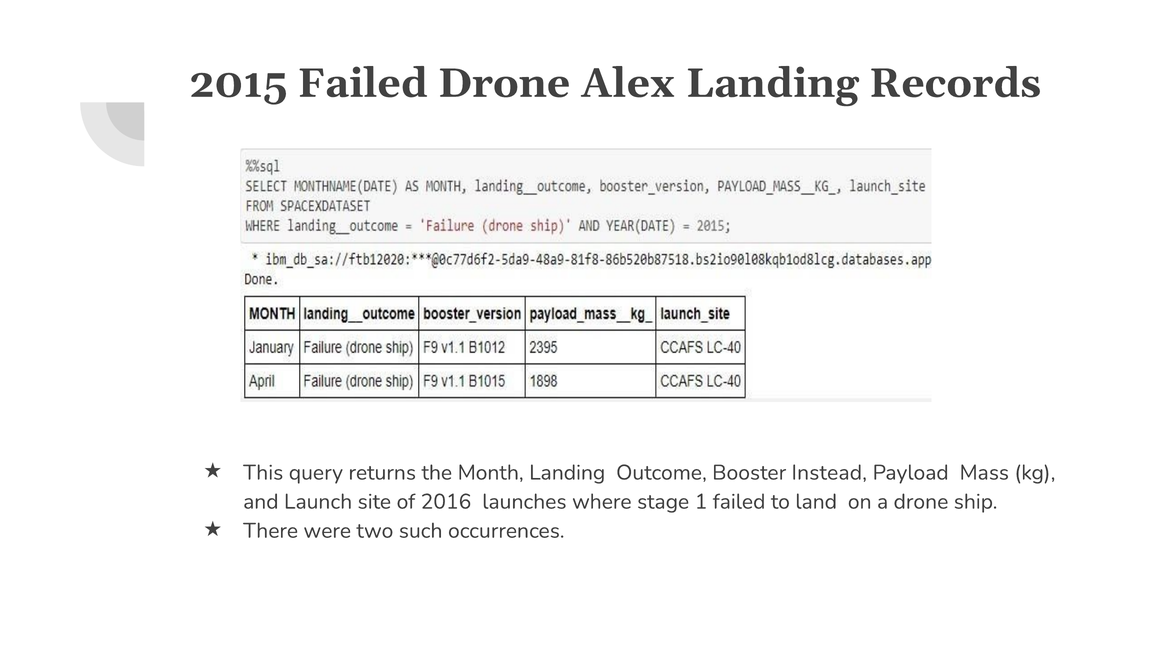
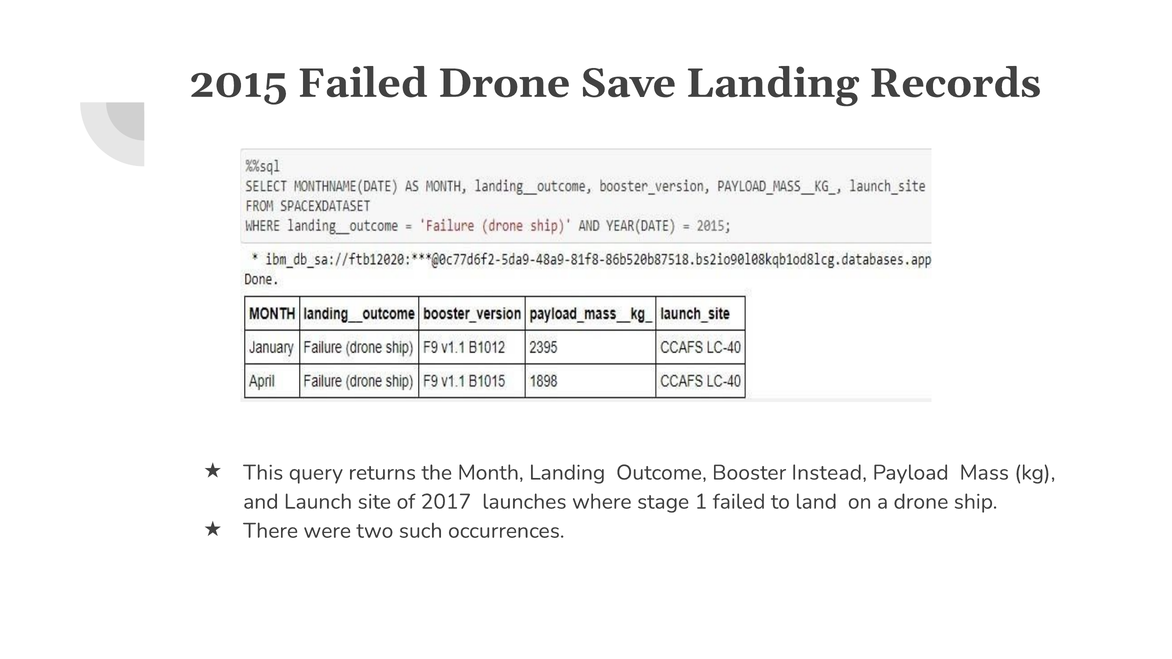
Alex: Alex -> Save
2016: 2016 -> 2017
